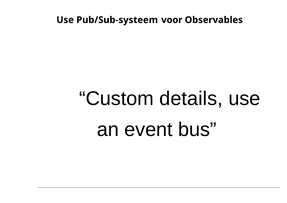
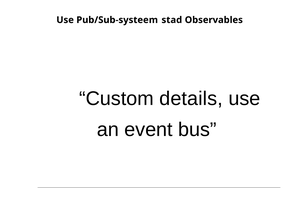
voor: voor -> stad
